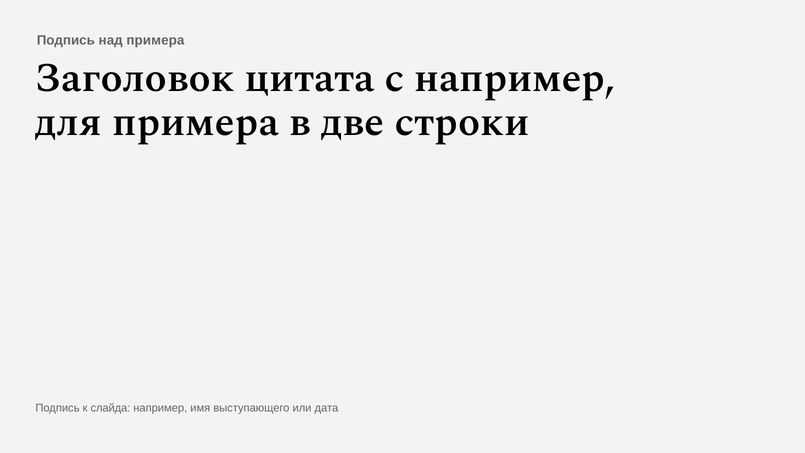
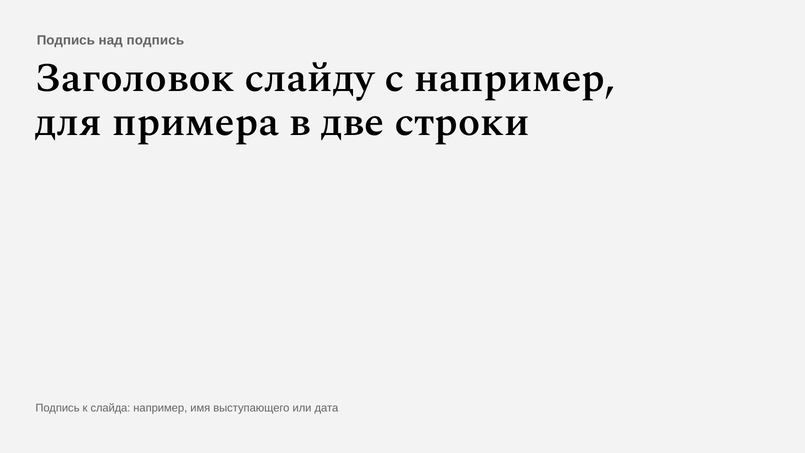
над примера: примера -> подпись
цитата: цитата -> слайду
